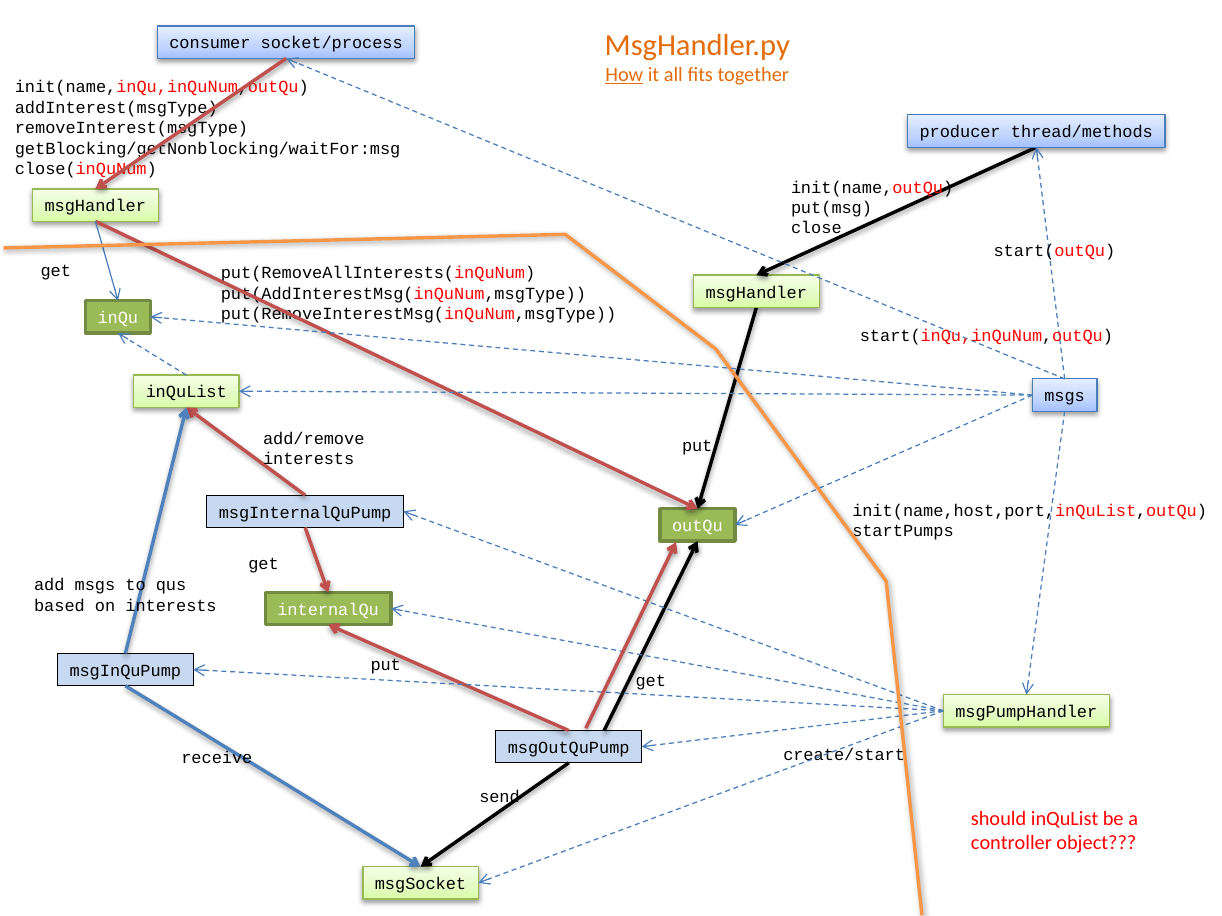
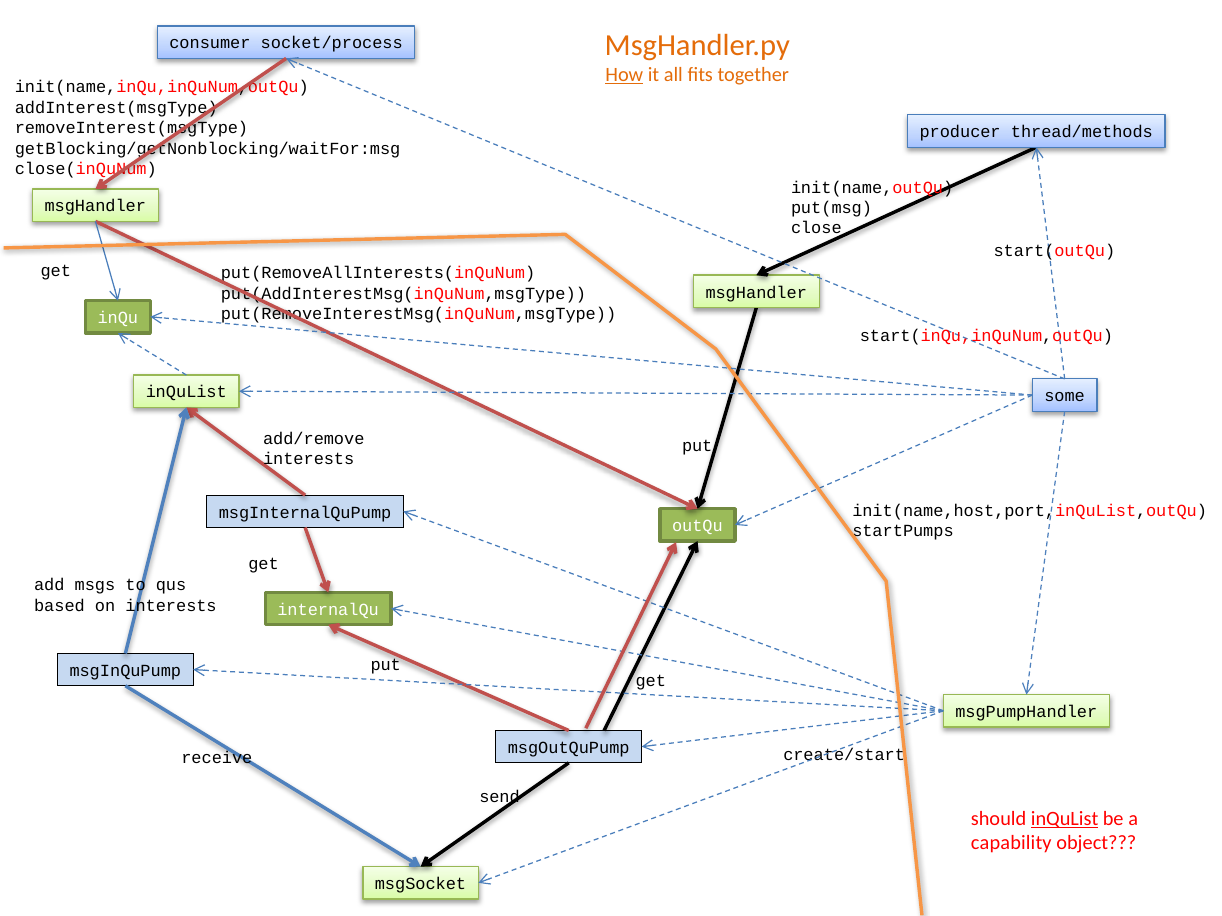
msgs at (1065, 396): msgs -> some
inQuList at (1065, 819) underline: none -> present
controller: controller -> capability
